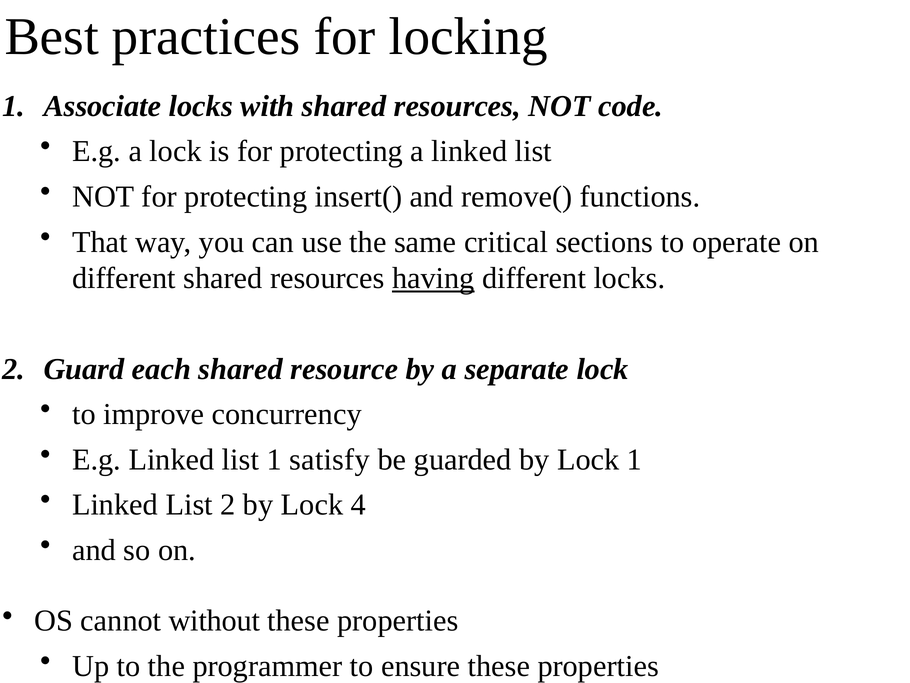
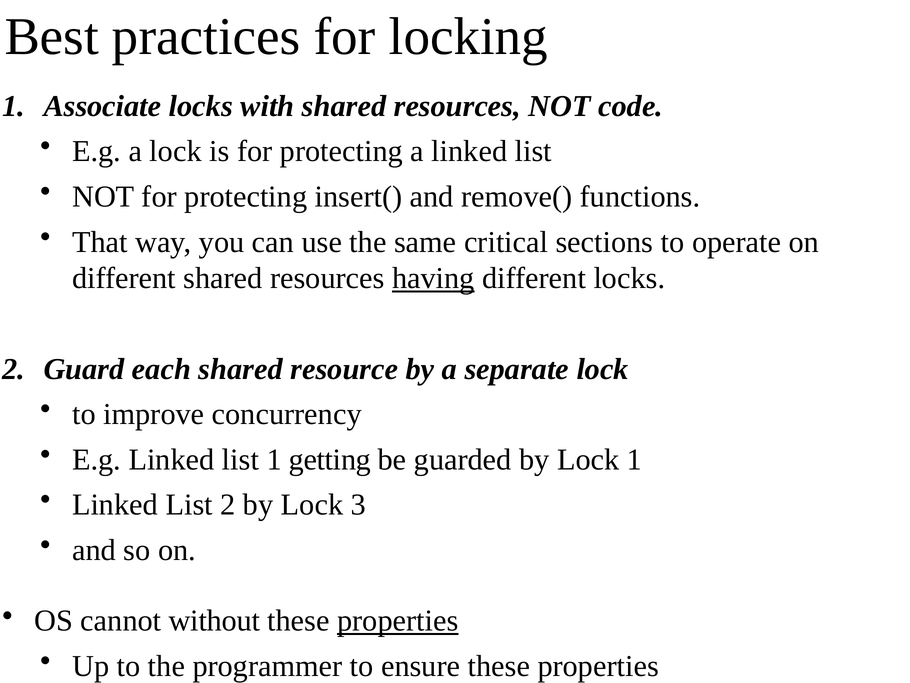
satisfy: satisfy -> getting
4: 4 -> 3
properties at (398, 621) underline: none -> present
